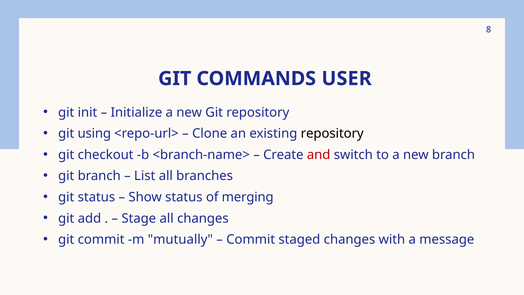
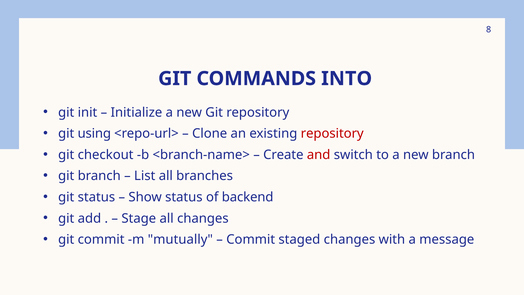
USER: USER -> INTO
repository at (332, 133) colour: black -> red
merging: merging -> backend
